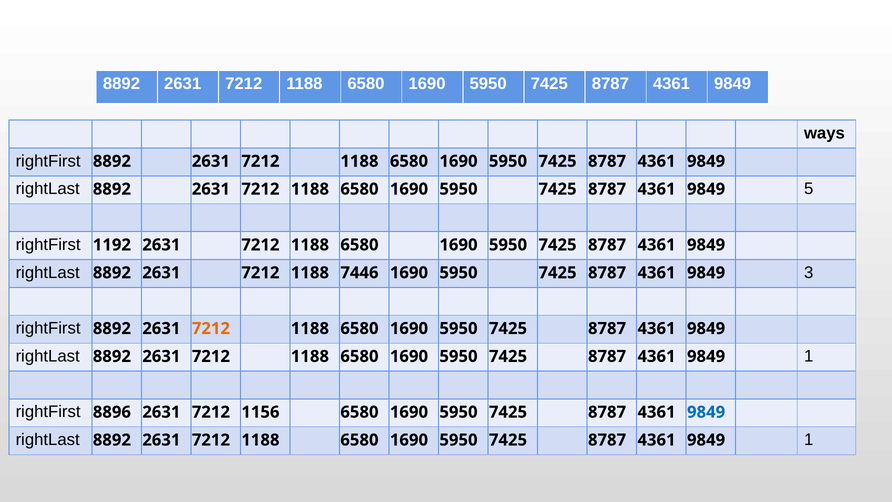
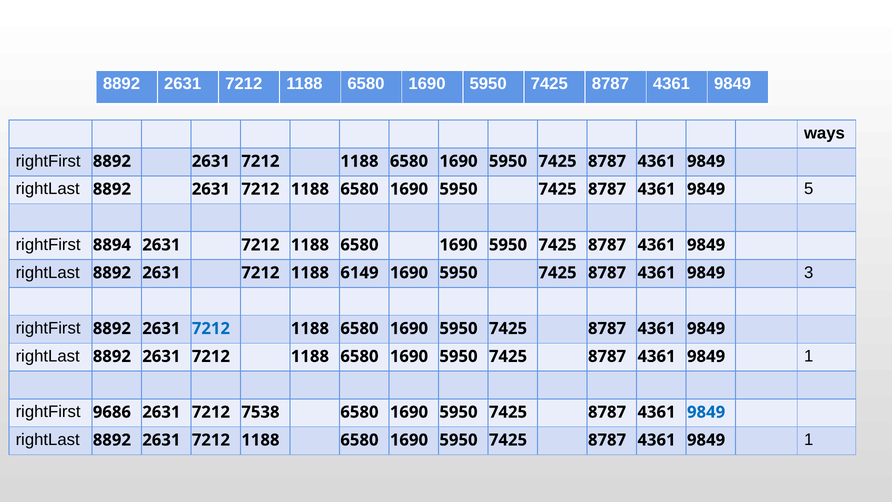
1192: 1192 -> 8894
7446: 7446 -> 6149
7212 at (211, 328) colour: orange -> blue
8896: 8896 -> 9686
1156: 1156 -> 7538
